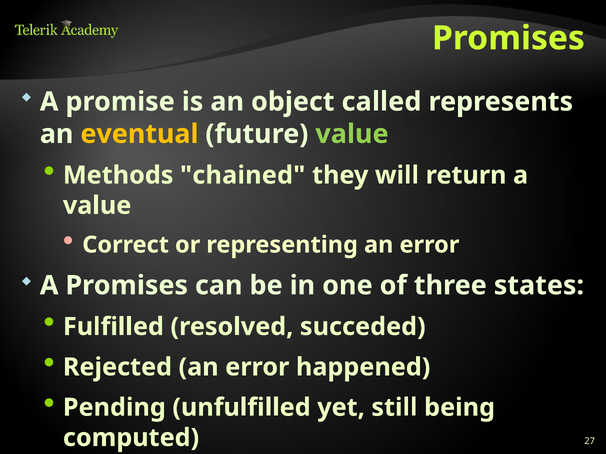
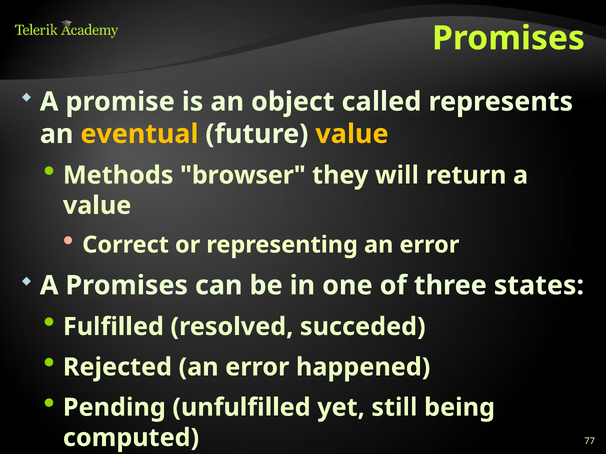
value at (352, 134) colour: light green -> yellow
chained: chained -> browser
27: 27 -> 77
